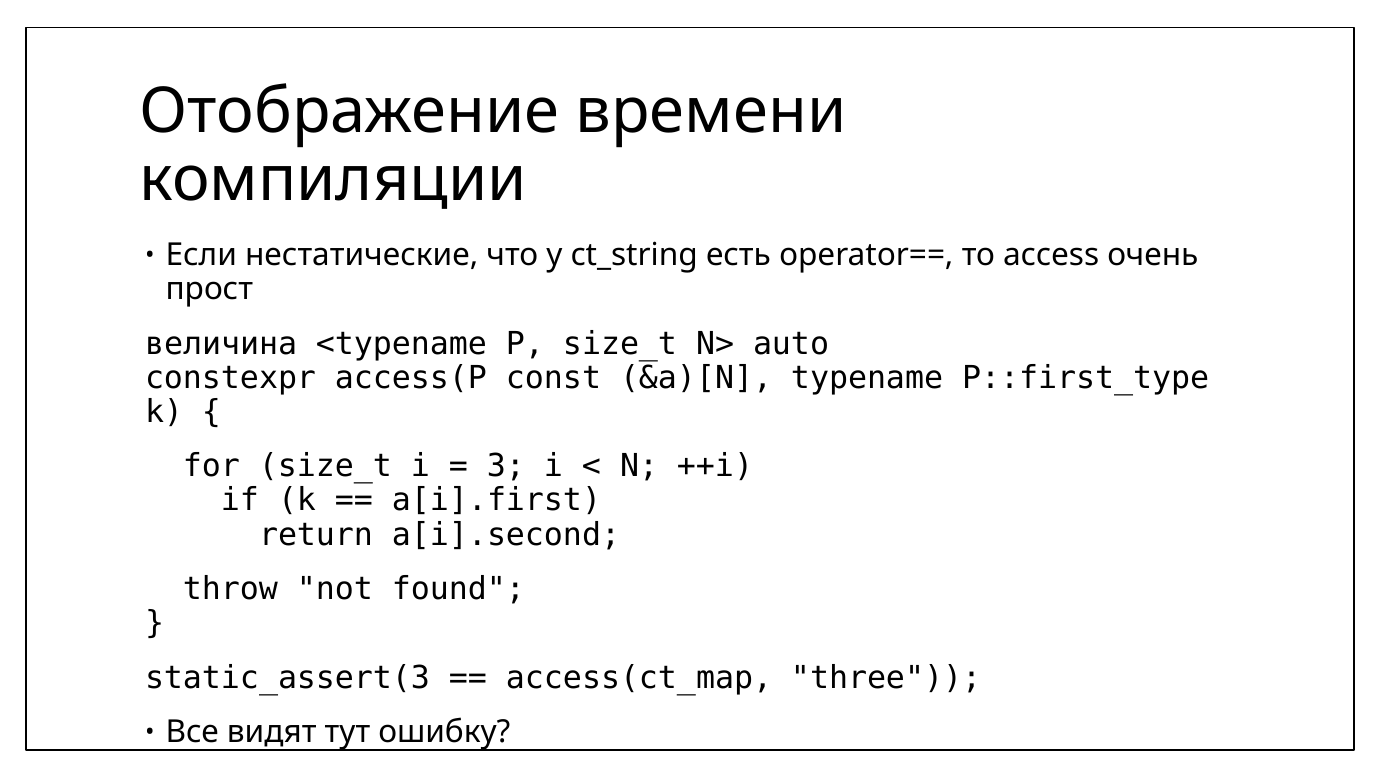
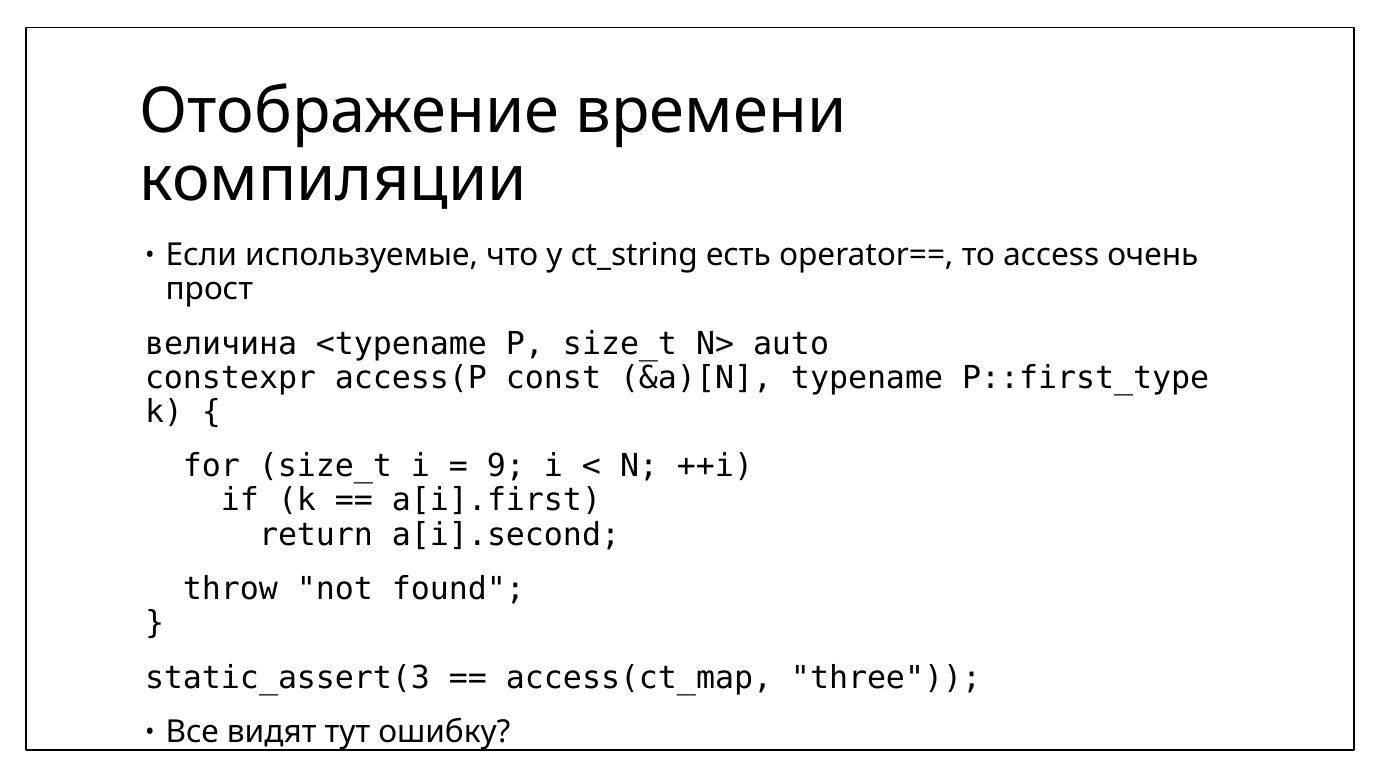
нестатические: нестатические -> используемые
3: 3 -> 9
